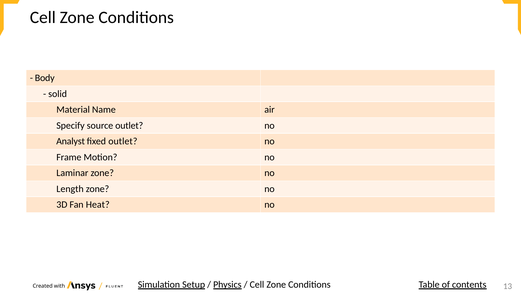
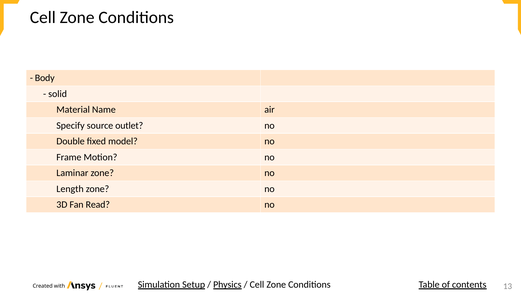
Analyst: Analyst -> Double
fixed outlet: outlet -> model
Heat: Heat -> Read
